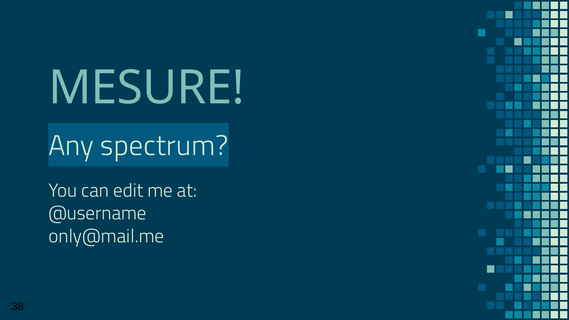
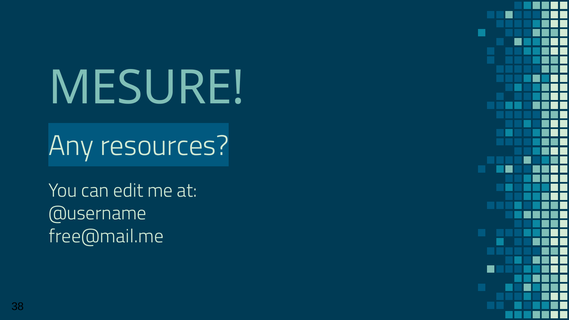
spectrum: spectrum -> resources
only@mail.me: only@mail.me -> free@mail.me
